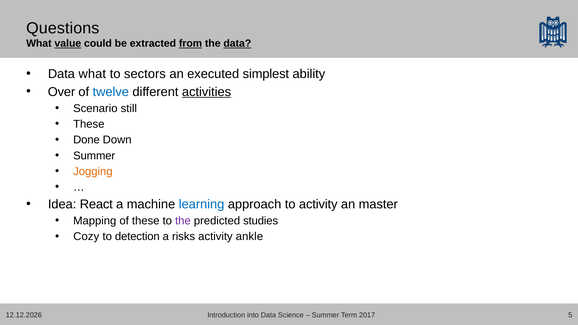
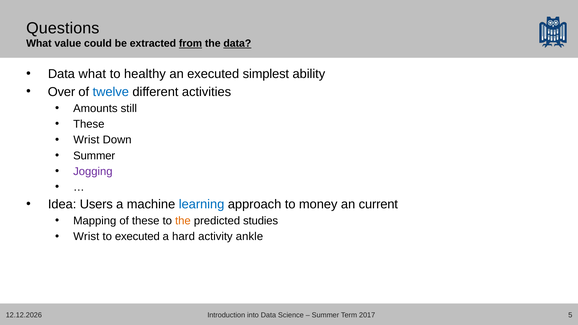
value underline: present -> none
sectors: sectors -> healthy
activities underline: present -> none
Scenario: Scenario -> Amounts
Done at (86, 140): Done -> Wrist
Jogging colour: orange -> purple
React: React -> Users
to activity: activity -> money
master: master -> current
the at (183, 221) colour: purple -> orange
Cozy at (86, 237): Cozy -> Wrist
to detection: detection -> executed
risks: risks -> hard
